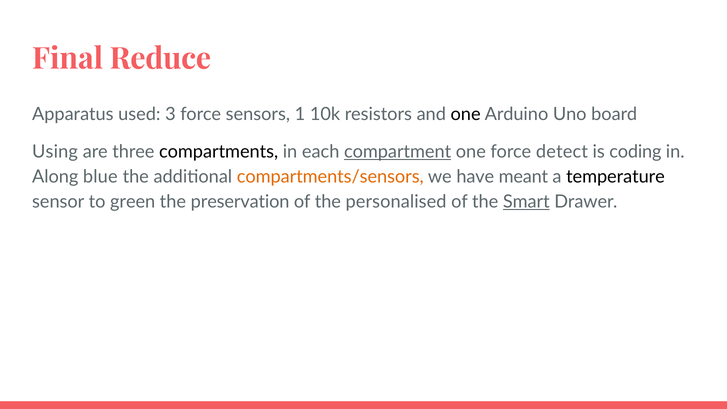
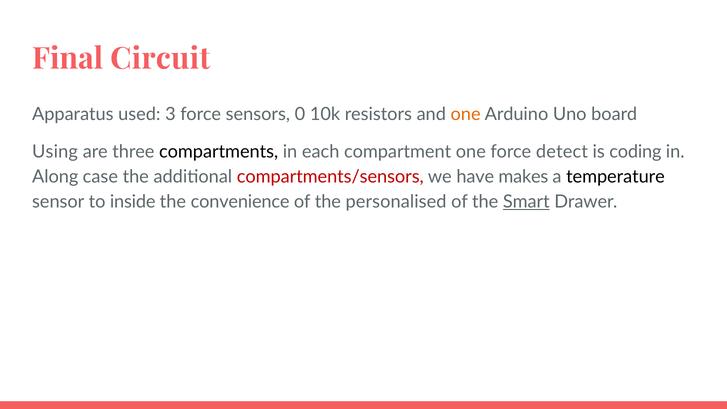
Reduce: Reduce -> Circuit
1: 1 -> 0
one at (466, 114) colour: black -> orange
compartment underline: present -> none
blue: blue -> case
compartments/sensors colour: orange -> red
meant: meant -> makes
green: green -> inside
preservation: preservation -> convenience
